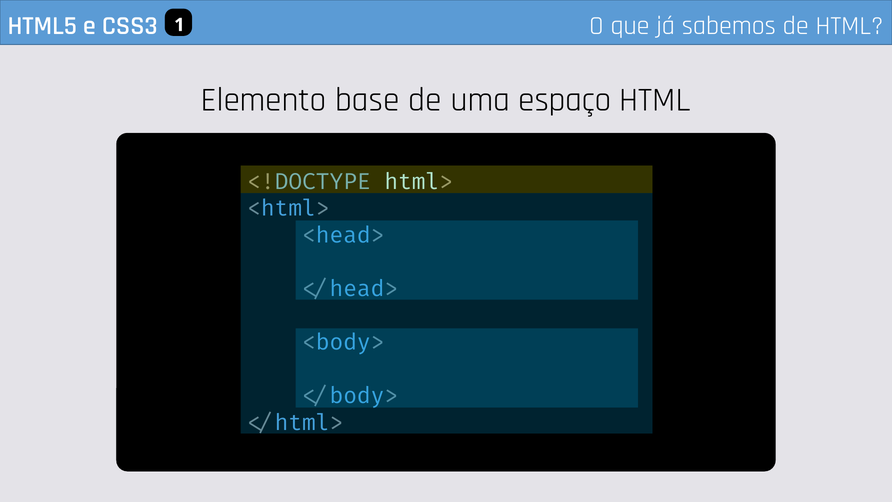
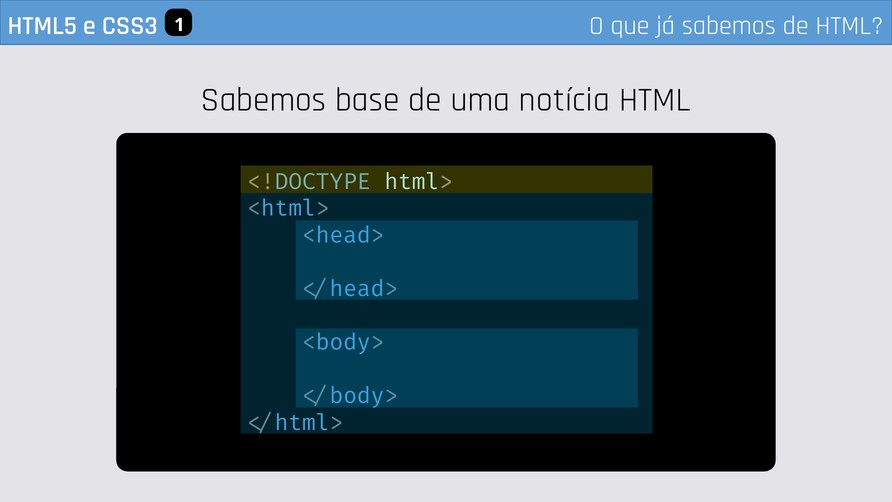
Elemento at (264, 100): Elemento -> Sabemos
espaço: espaço -> notícia
